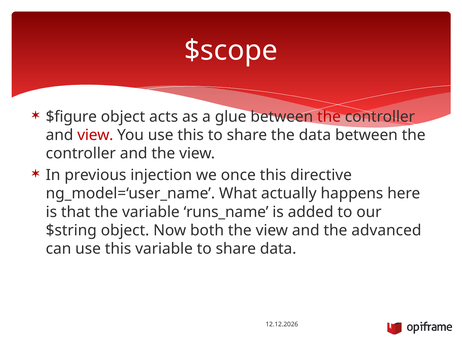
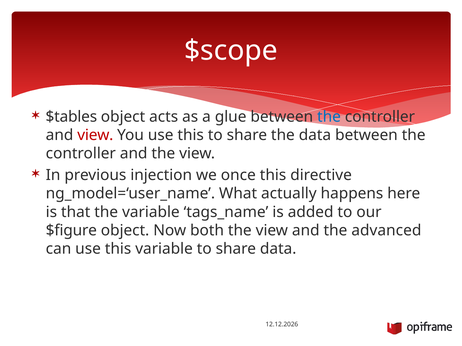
$figure: $figure -> $tables
the at (329, 117) colour: red -> blue
runs_name: runs_name -> tags_name
$string: $string -> $figure
